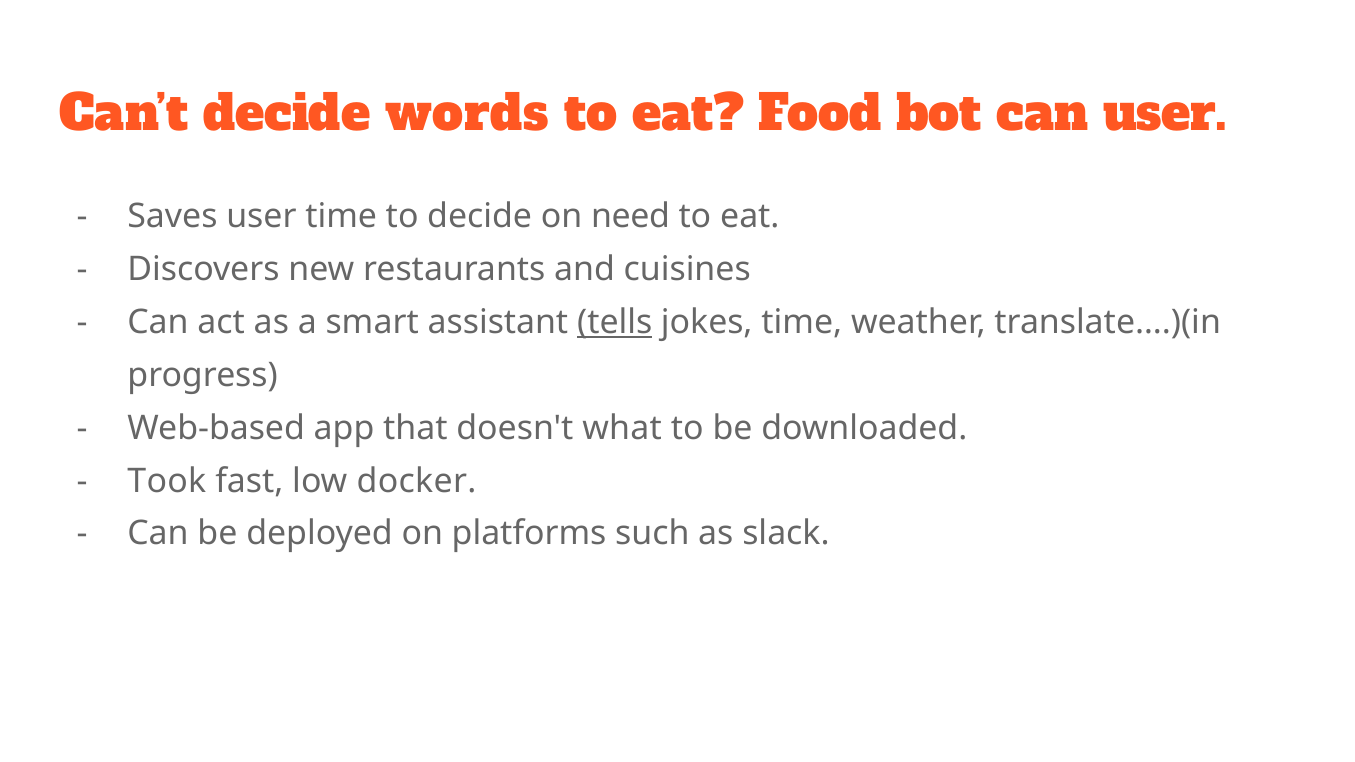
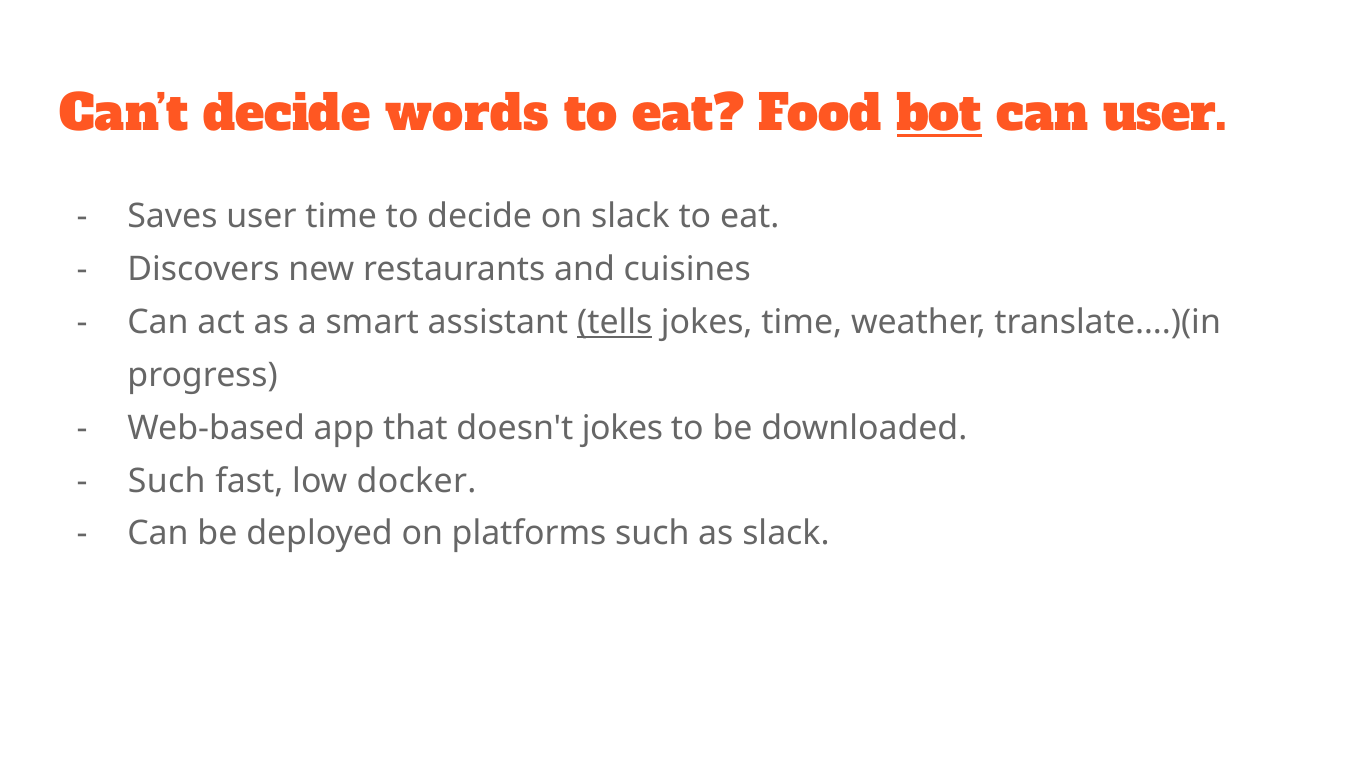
bot underline: none -> present
on need: need -> slack
doesn't what: what -> jokes
Took at (167, 481): Took -> Such
